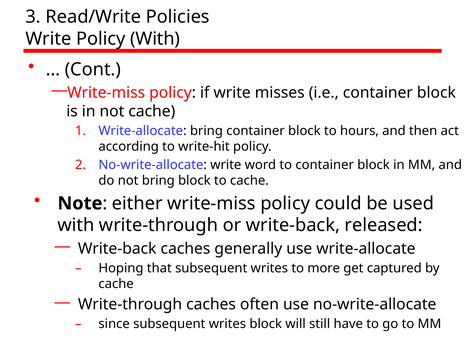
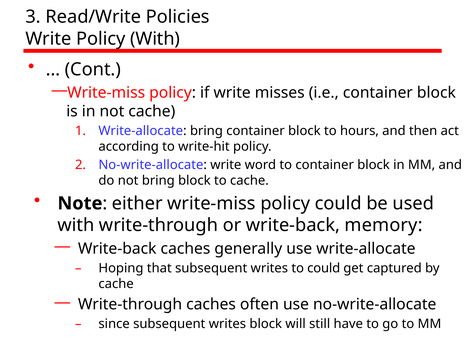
released: released -> memory
to more: more -> could
